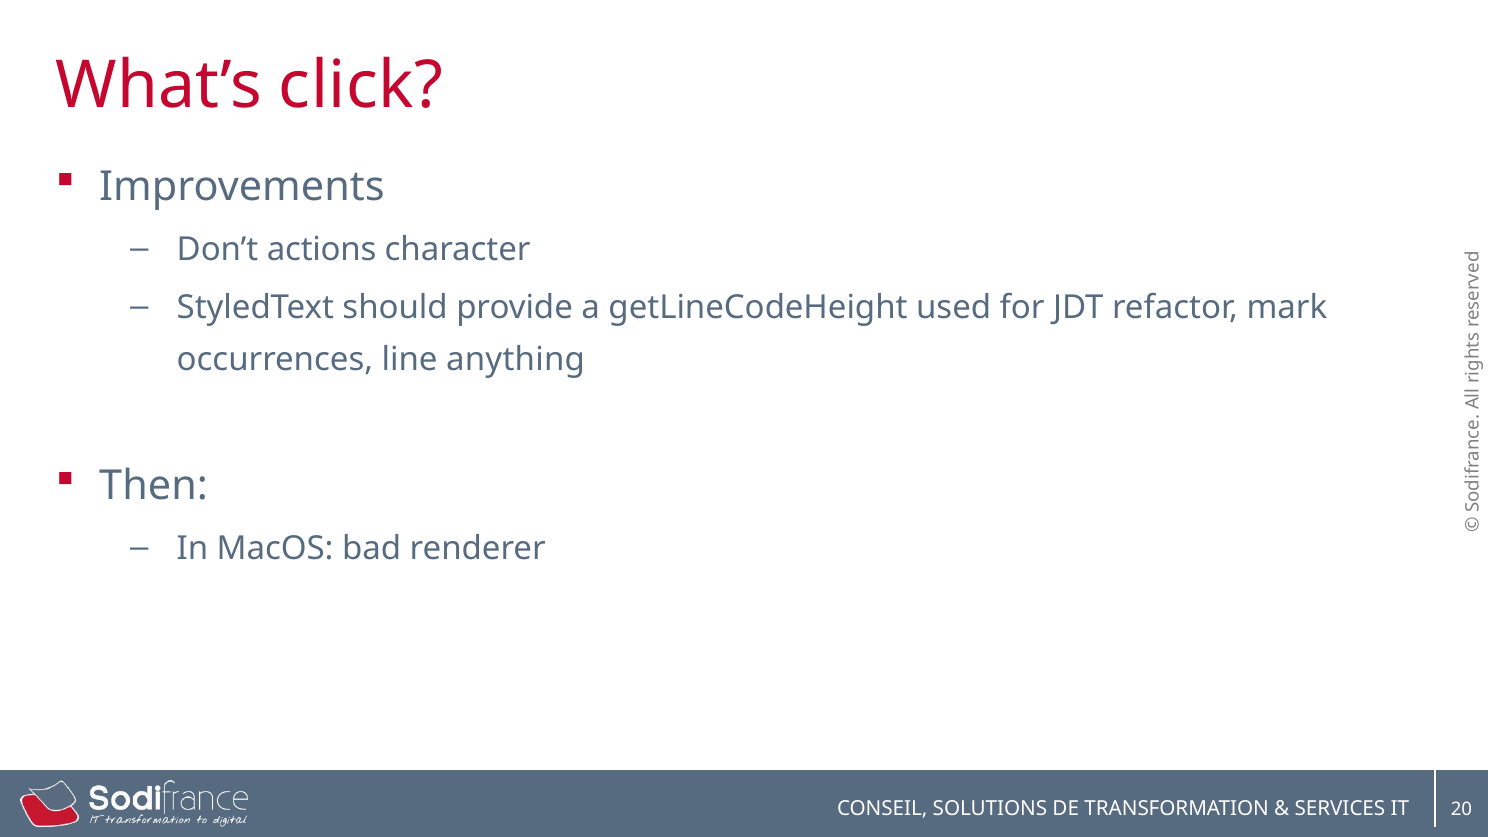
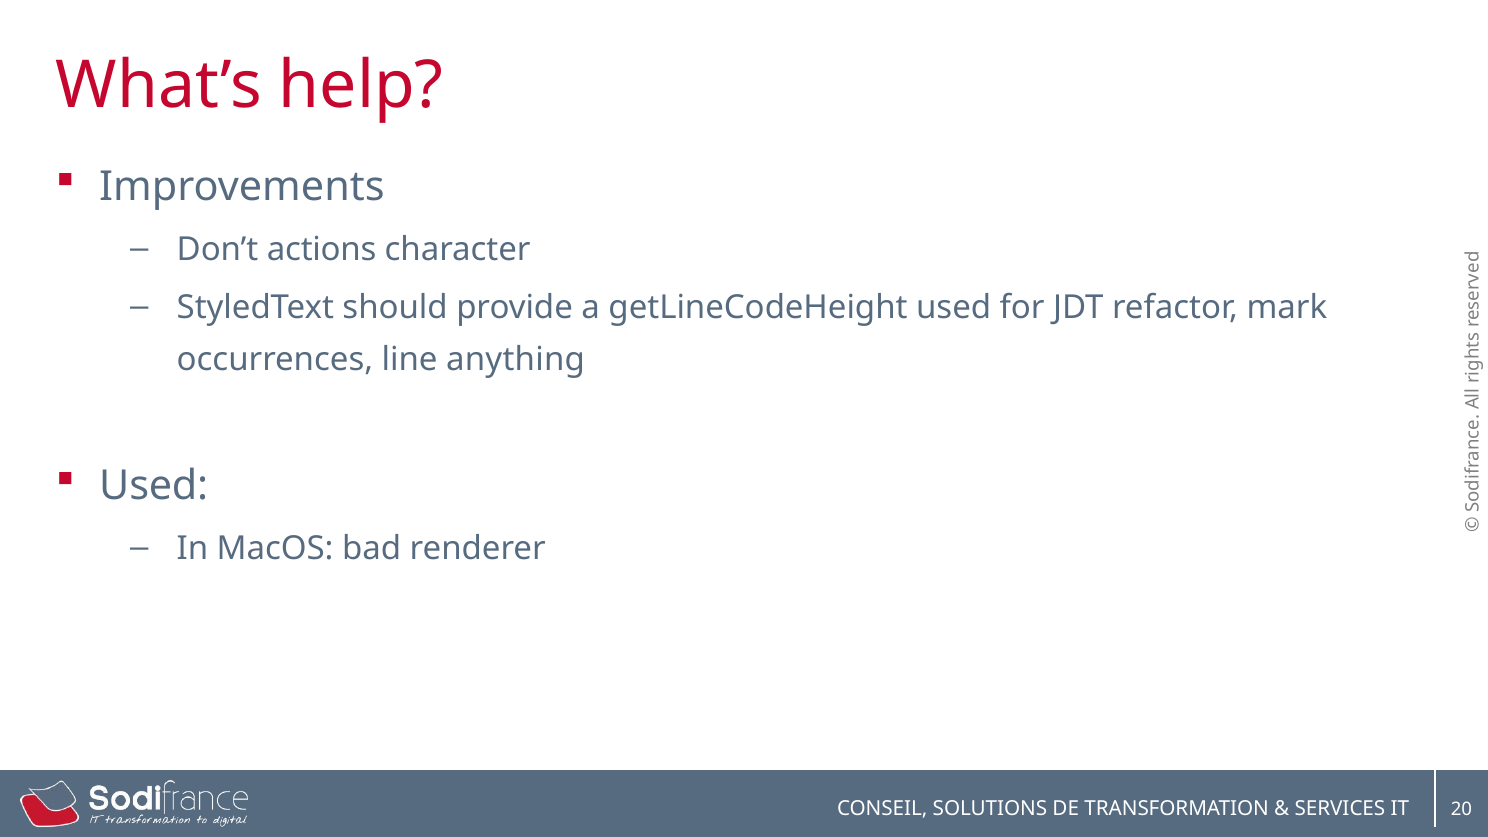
click: click -> help
Then at (154, 486): Then -> Used
